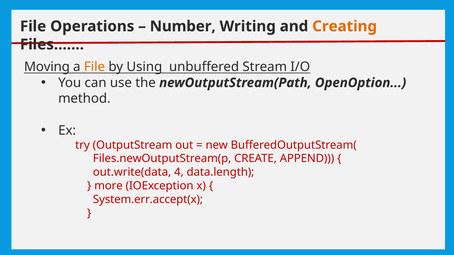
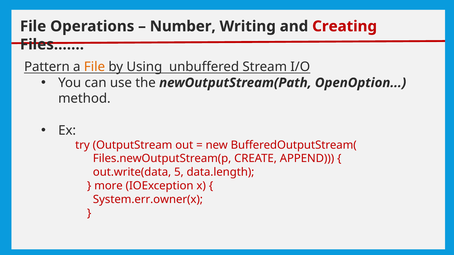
Creating colour: orange -> red
Moving: Moving -> Pattern
4: 4 -> 5
System.err.accept(x: System.err.accept(x -> System.err.owner(x
